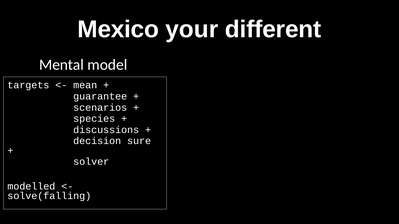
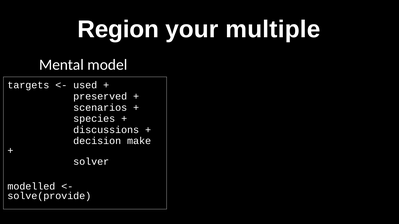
Mexico: Mexico -> Region
different: different -> multiple
mean: mean -> used
guarantee: guarantee -> preserved
sure: sure -> make
solve(falling: solve(falling -> solve(provide
